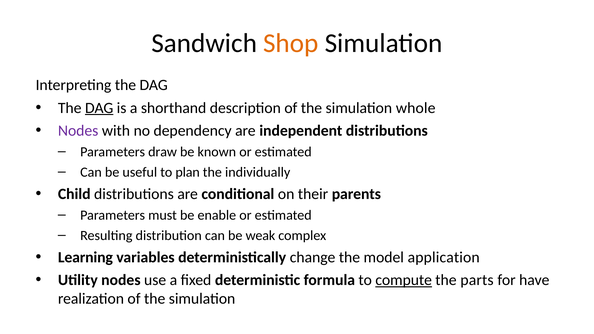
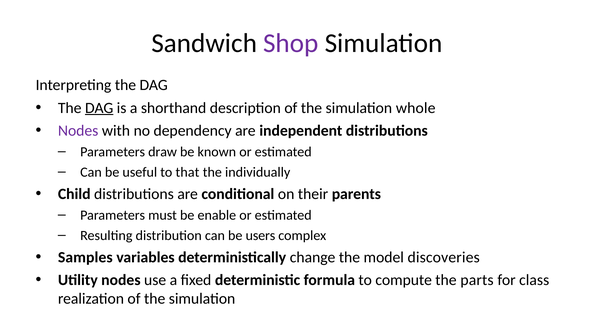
Shop colour: orange -> purple
plan: plan -> that
weak: weak -> users
Learning: Learning -> Samples
application: application -> discoveries
compute underline: present -> none
have: have -> class
